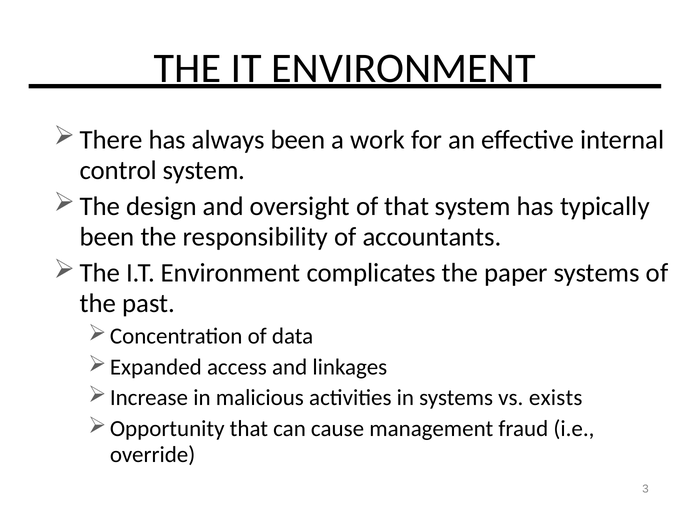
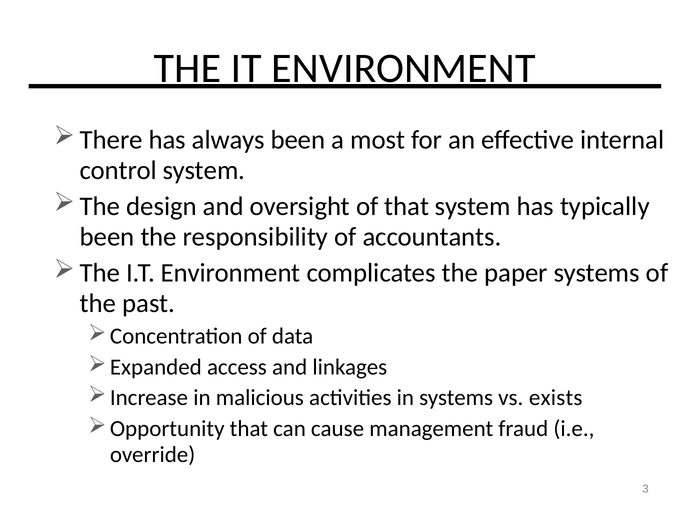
work: work -> most
